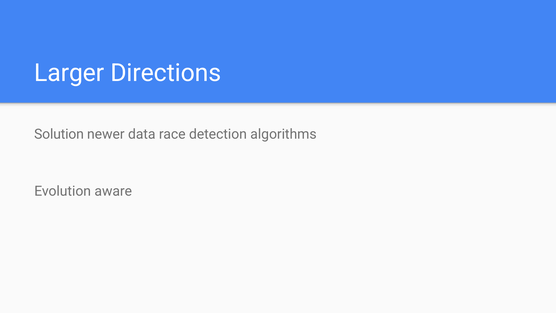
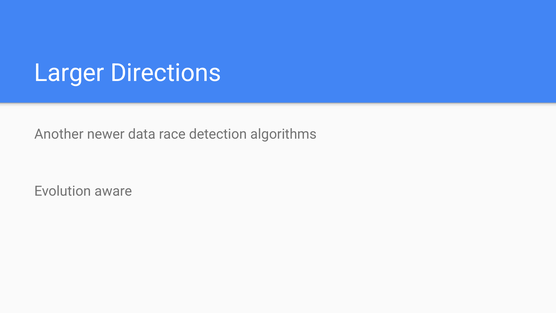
Solution: Solution -> Another
